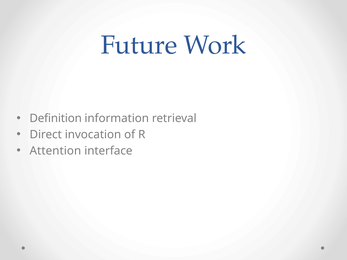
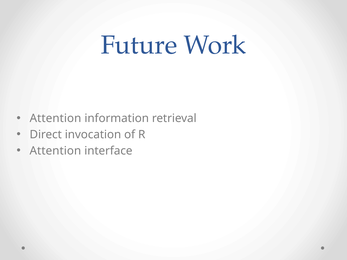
Definition at (56, 119): Definition -> Attention
